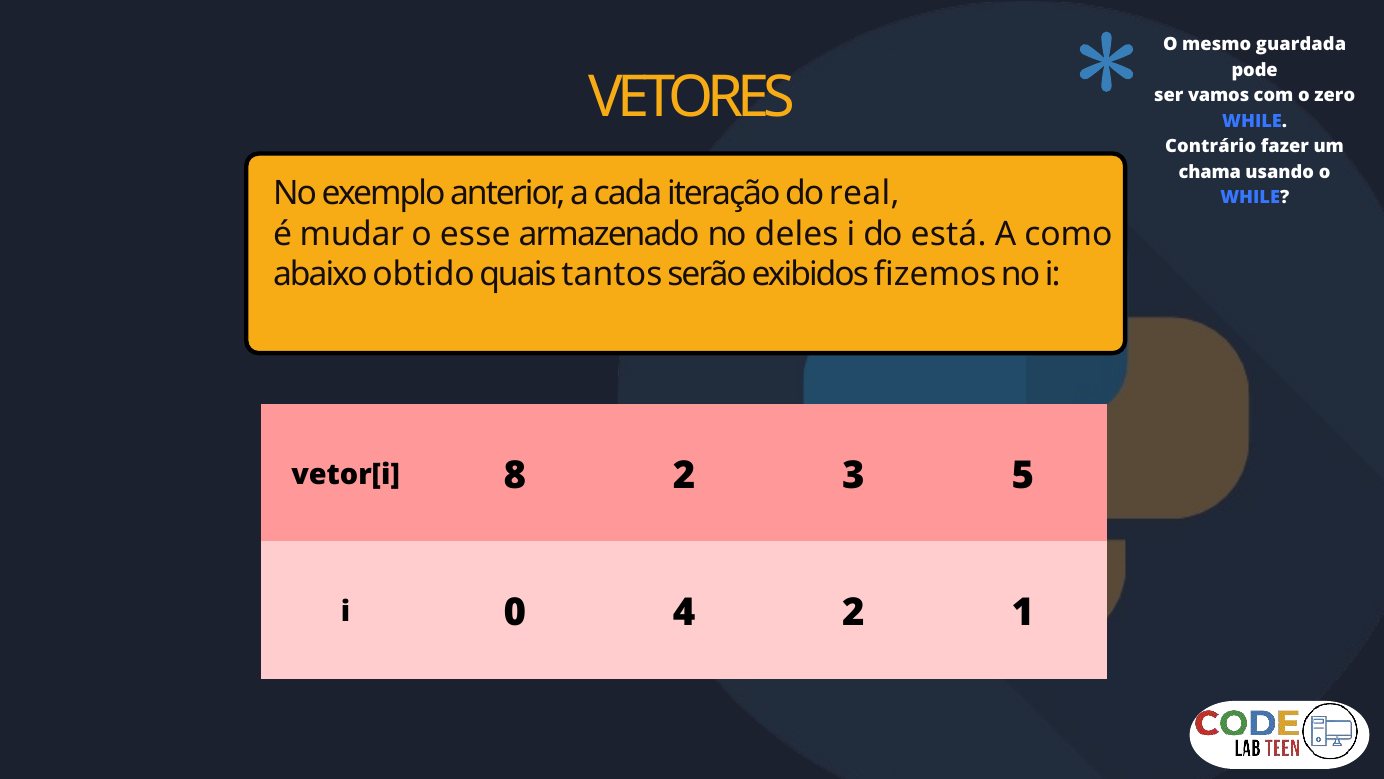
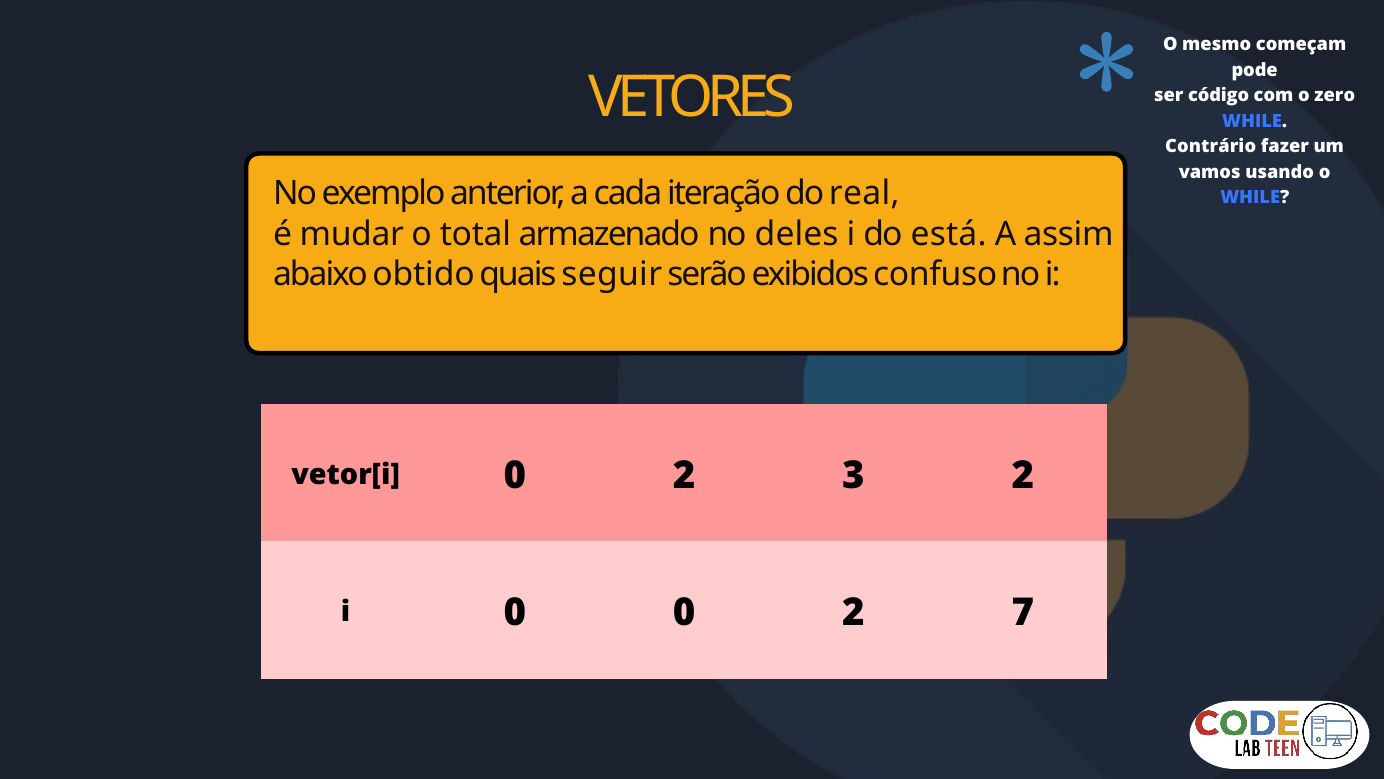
guardada: guardada -> começam
vamos: vamos -> código
chama: chama -> vamos
esse: esse -> total
como: como -> assim
tantos: tantos -> seguir
fizemos: fizemos -> confuso
vetor[i 8: 8 -> 0
3 5: 5 -> 2
0 4: 4 -> 0
1: 1 -> 7
